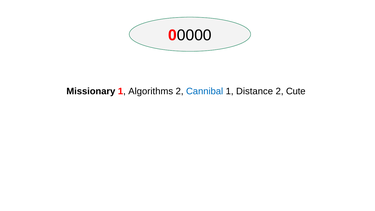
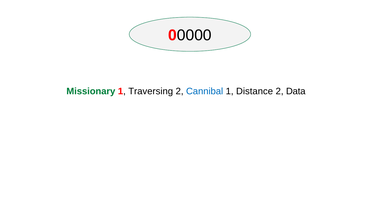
Missionary colour: black -> green
Algorithms: Algorithms -> Traversing
Cute: Cute -> Data
